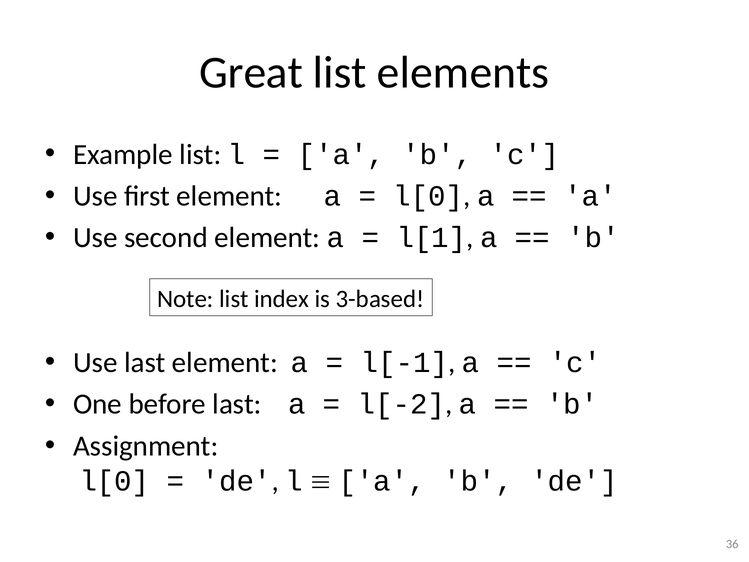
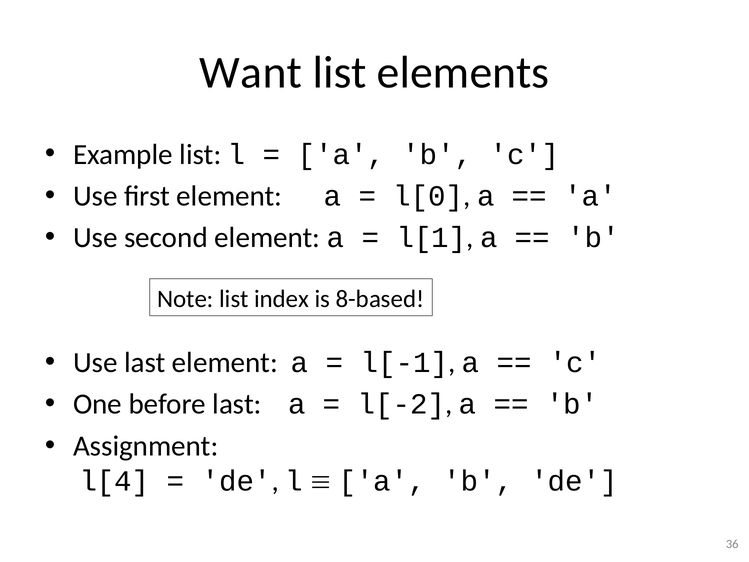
Great: Great -> Want
3-based: 3-based -> 8-based
l[0 at (114, 481): l[0 -> l[4
